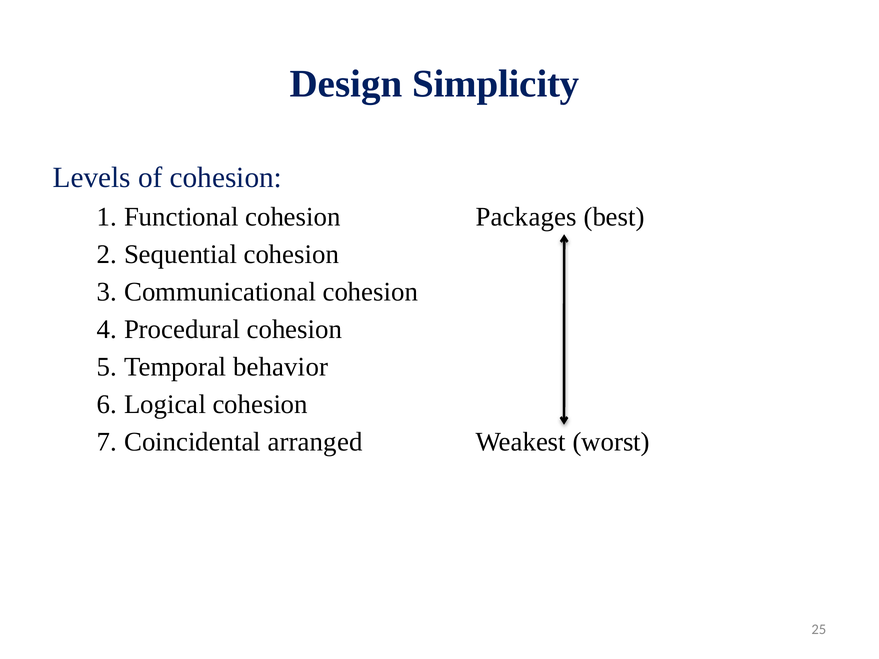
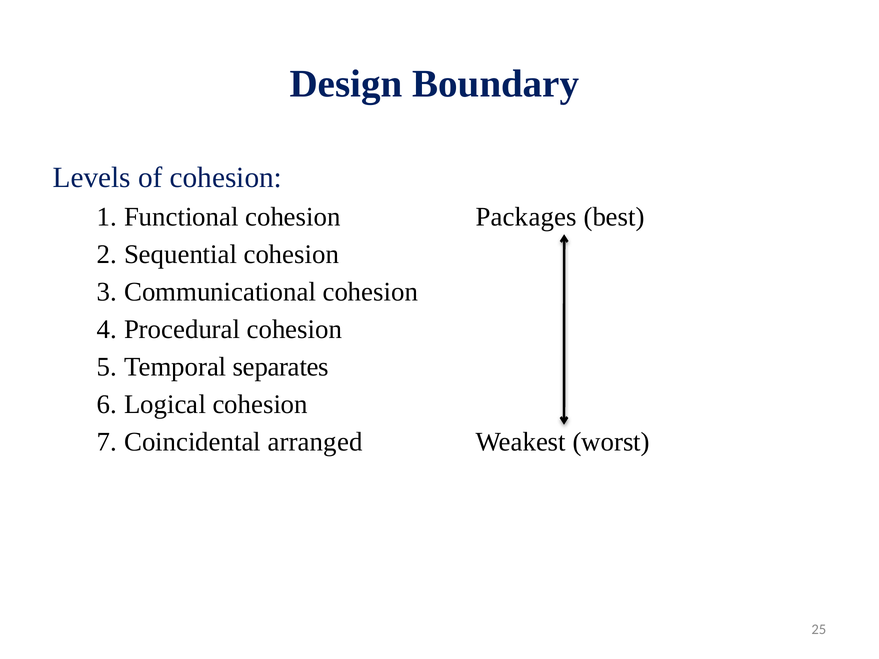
Simplicity: Simplicity -> Boundary
behavior: behavior -> separates
